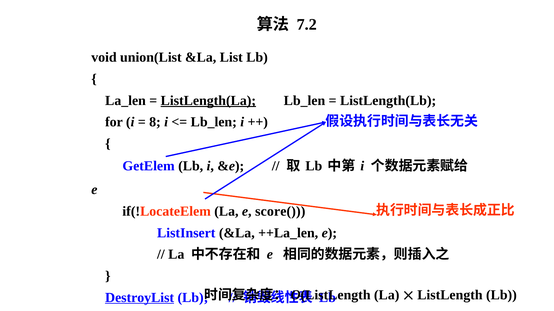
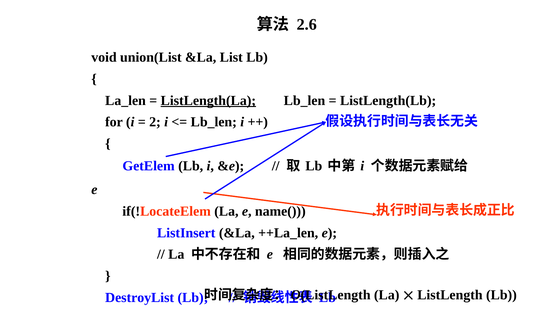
7.2: 7.2 -> 2.6
8: 8 -> 2
score(: score( -> name(
DestroyList underline: present -> none
